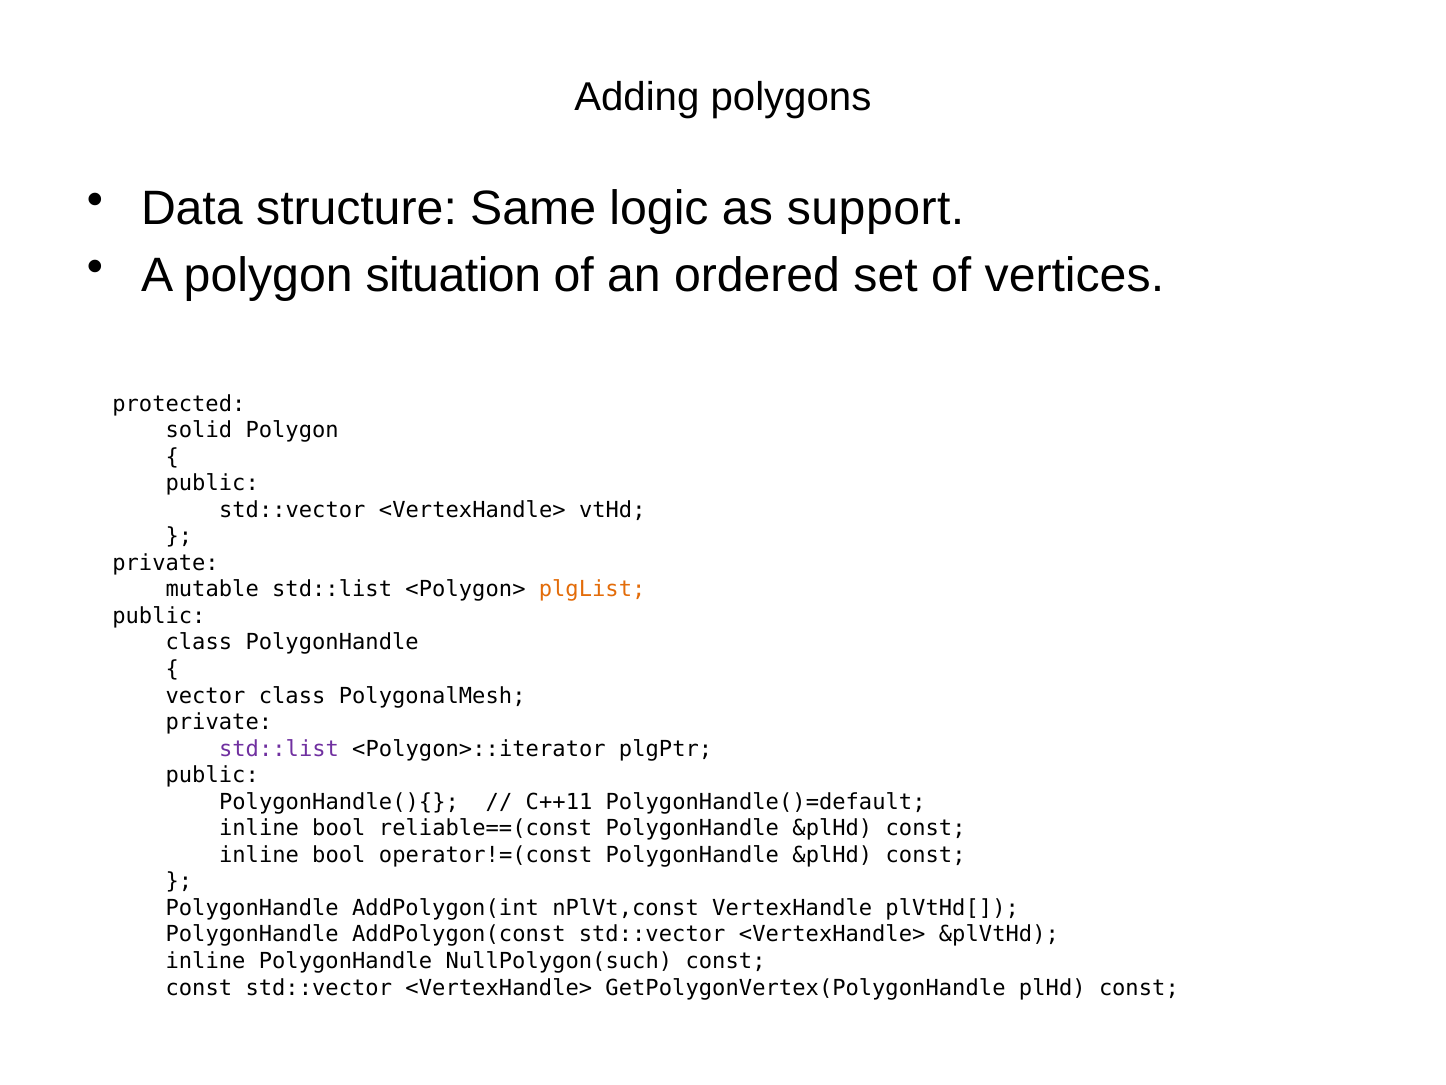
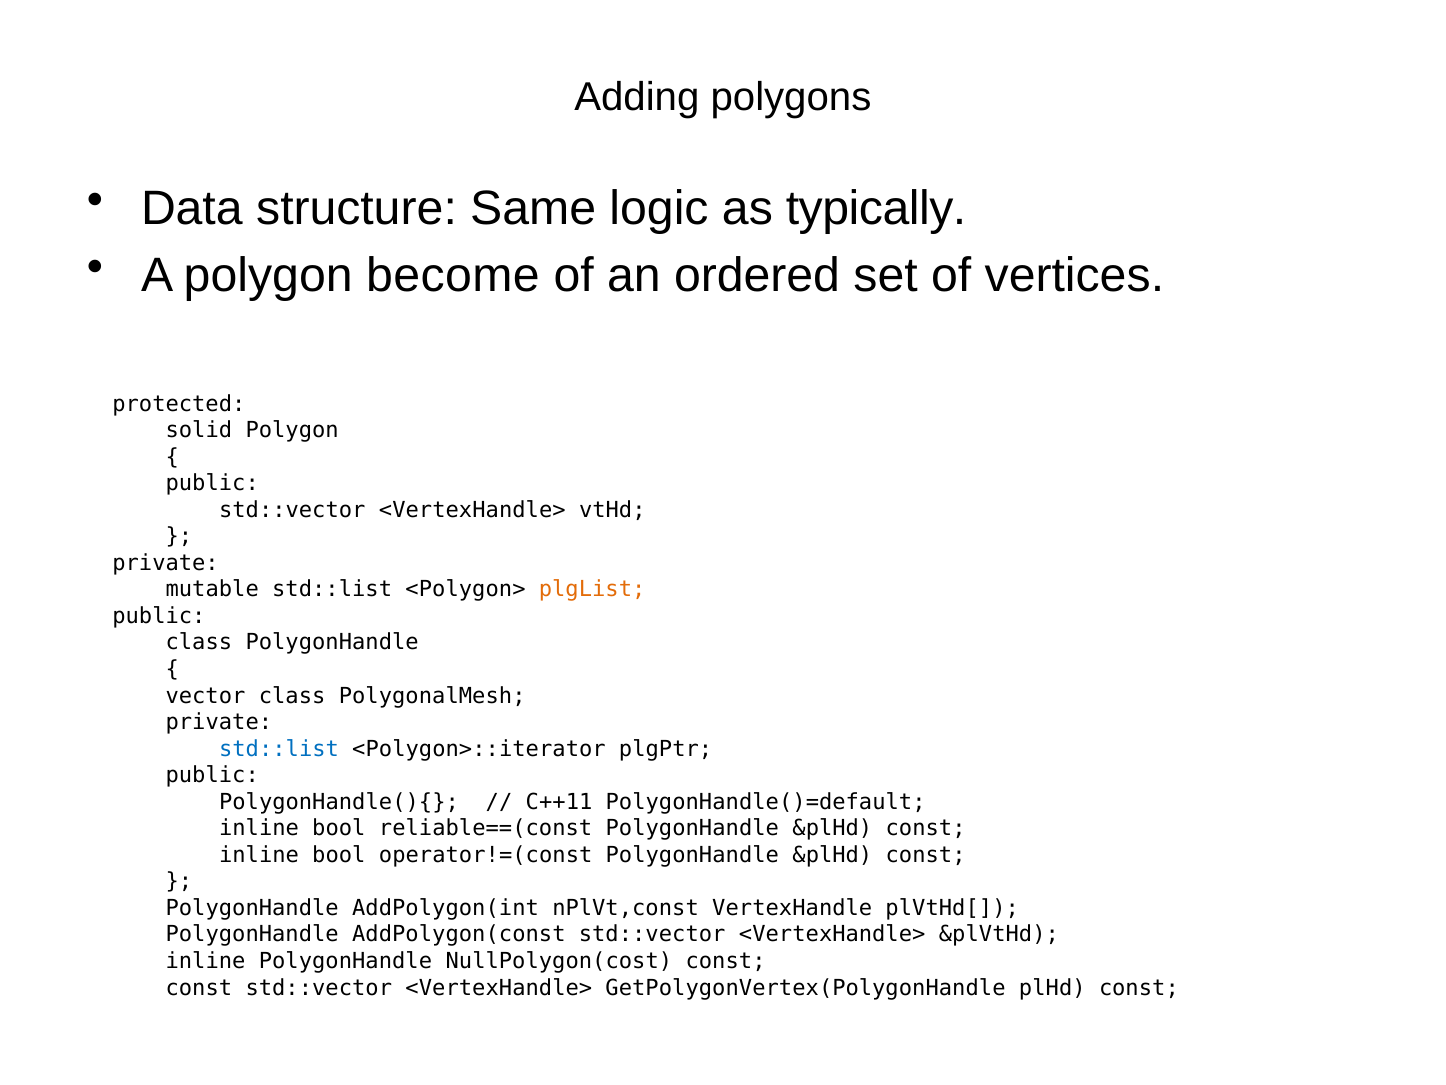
support: support -> typically
situation: situation -> become
std::list at (279, 749) colour: purple -> blue
NullPolygon(such: NullPolygon(such -> NullPolygon(cost
